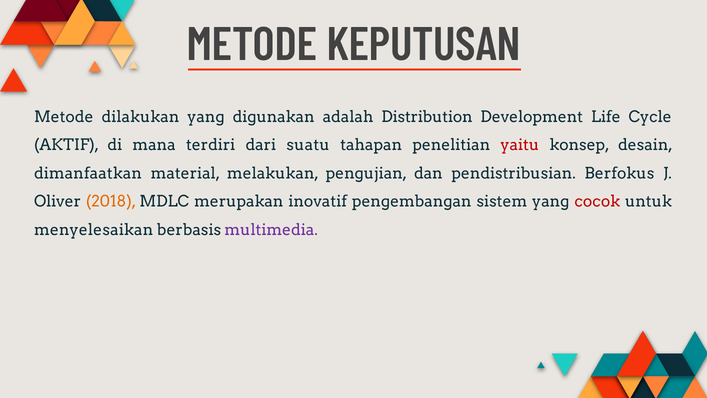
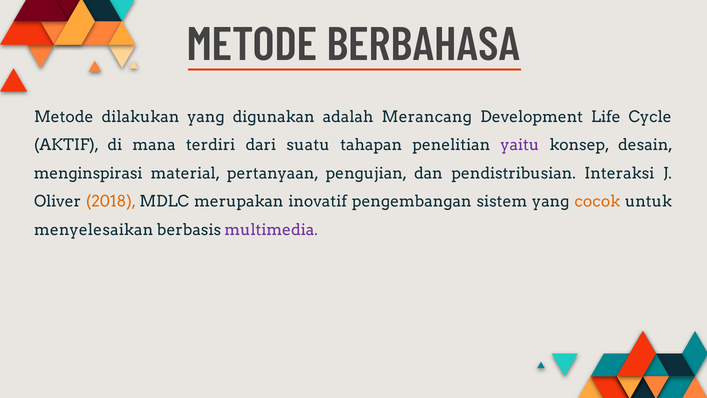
KEPUTUSAN: KEPUTUSAN -> BERBAHASA
Distribution: Distribution -> Merancang
yaitu colour: red -> purple
dimanfaatkan: dimanfaatkan -> menginspirasi
melakukan: melakukan -> pertanyaan
Berfokus: Berfokus -> Interaksi
cocok colour: red -> orange
